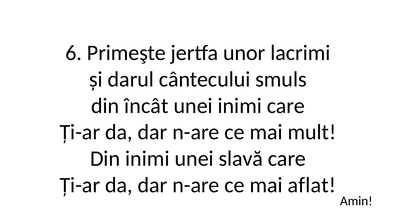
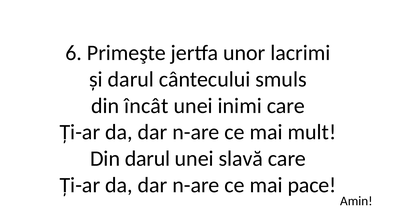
Din inimi: inimi -> darul
aflat: aflat -> pace
